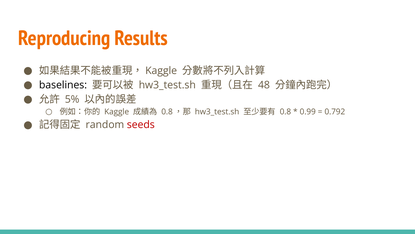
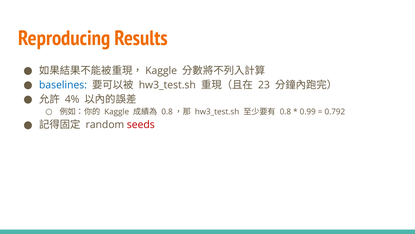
baselines colour: black -> blue
48: 48 -> 23
5%: 5% -> 4%
